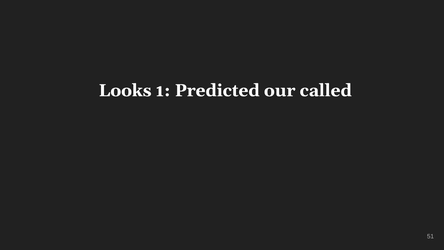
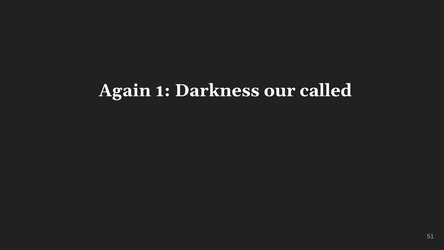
Looks: Looks -> Again
Predicted: Predicted -> Darkness
